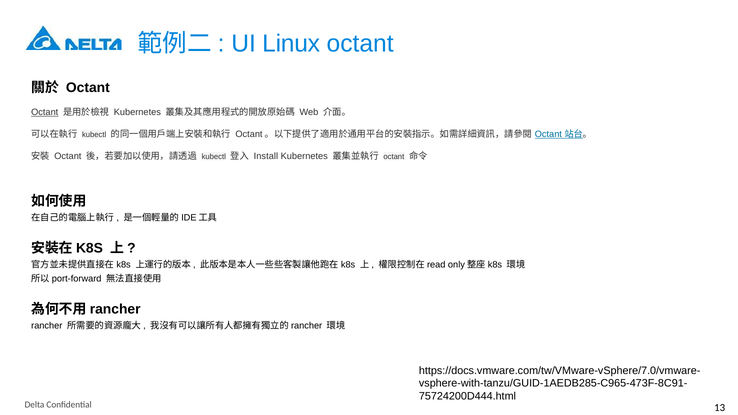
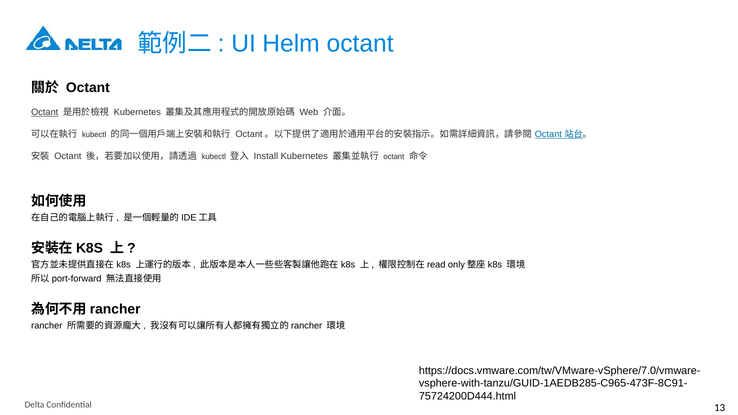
Linux: Linux -> Helm
